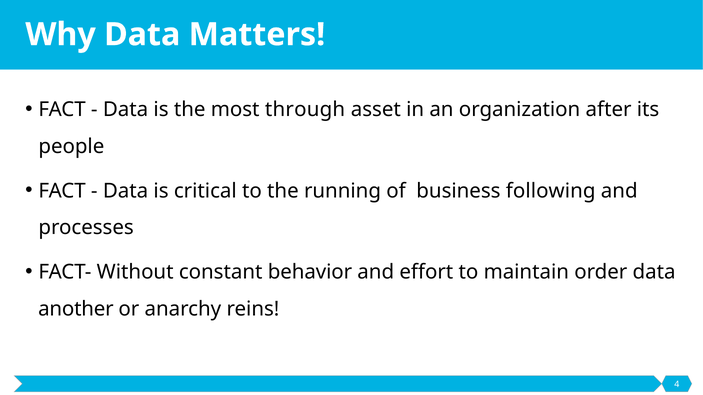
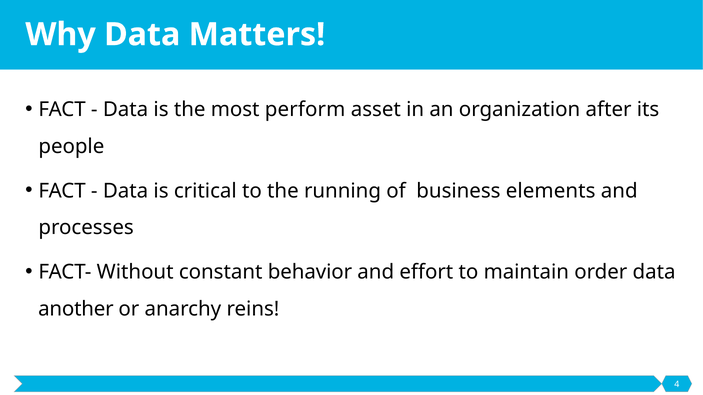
through: through -> perform
following: following -> elements
